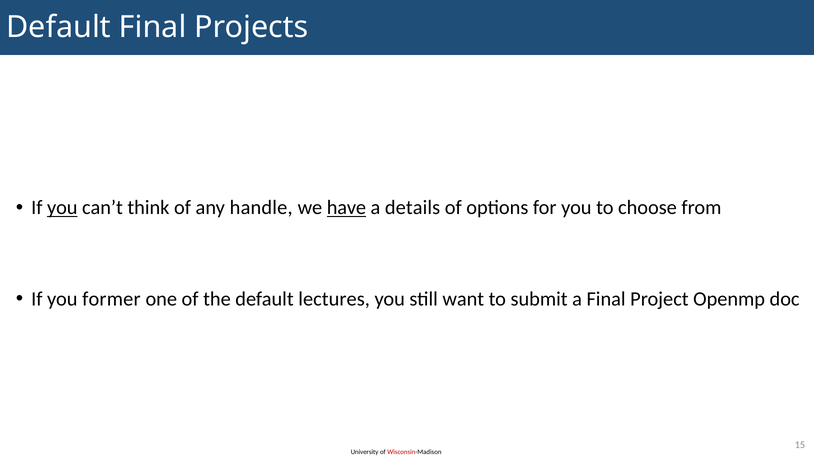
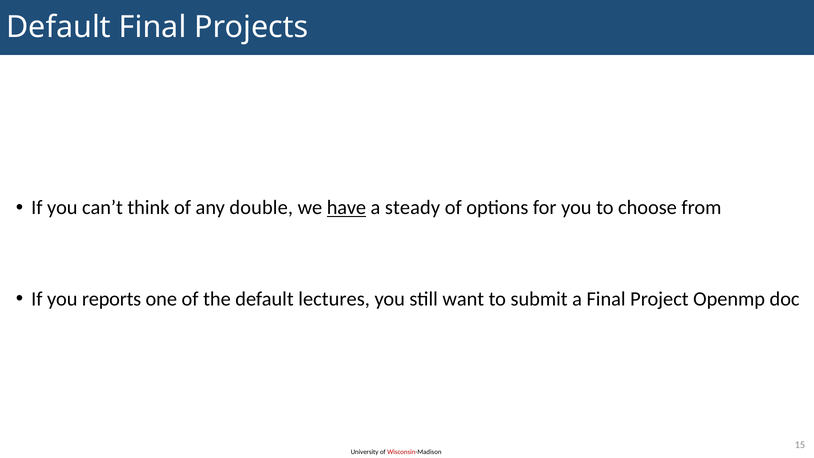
you at (62, 208) underline: present -> none
handle: handle -> double
details: details -> steady
former: former -> reports
